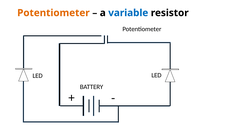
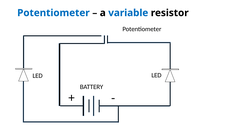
Potentiometer at (53, 13) colour: orange -> blue
